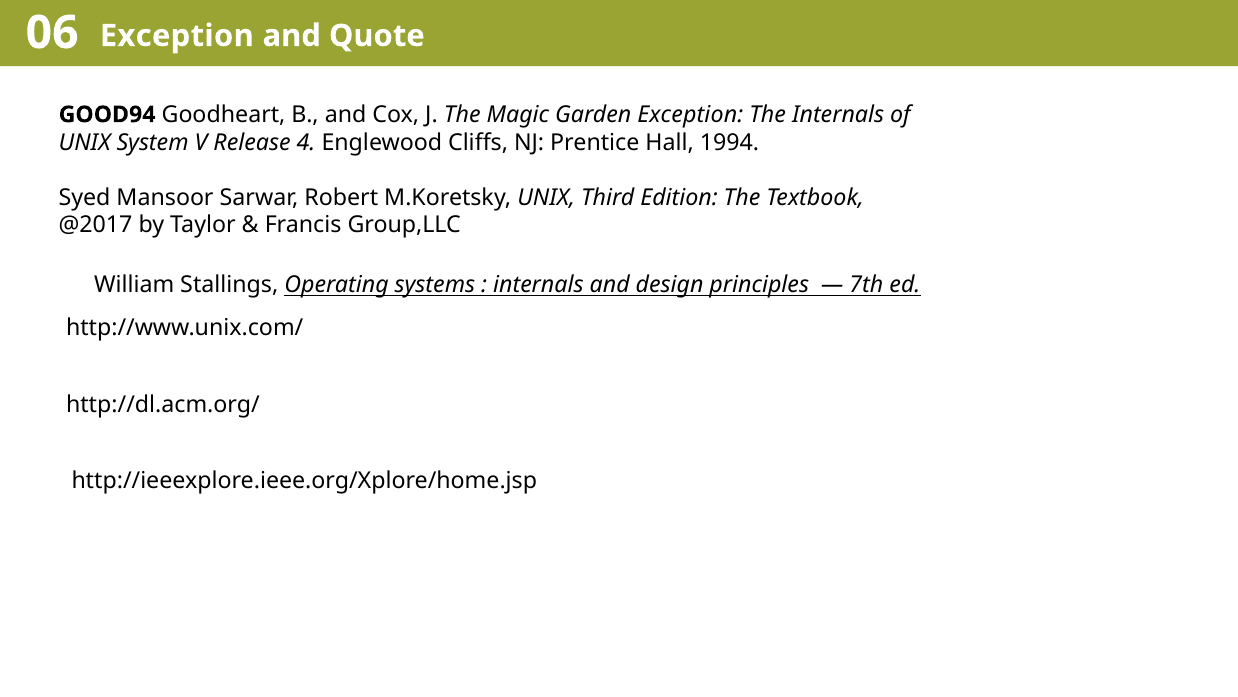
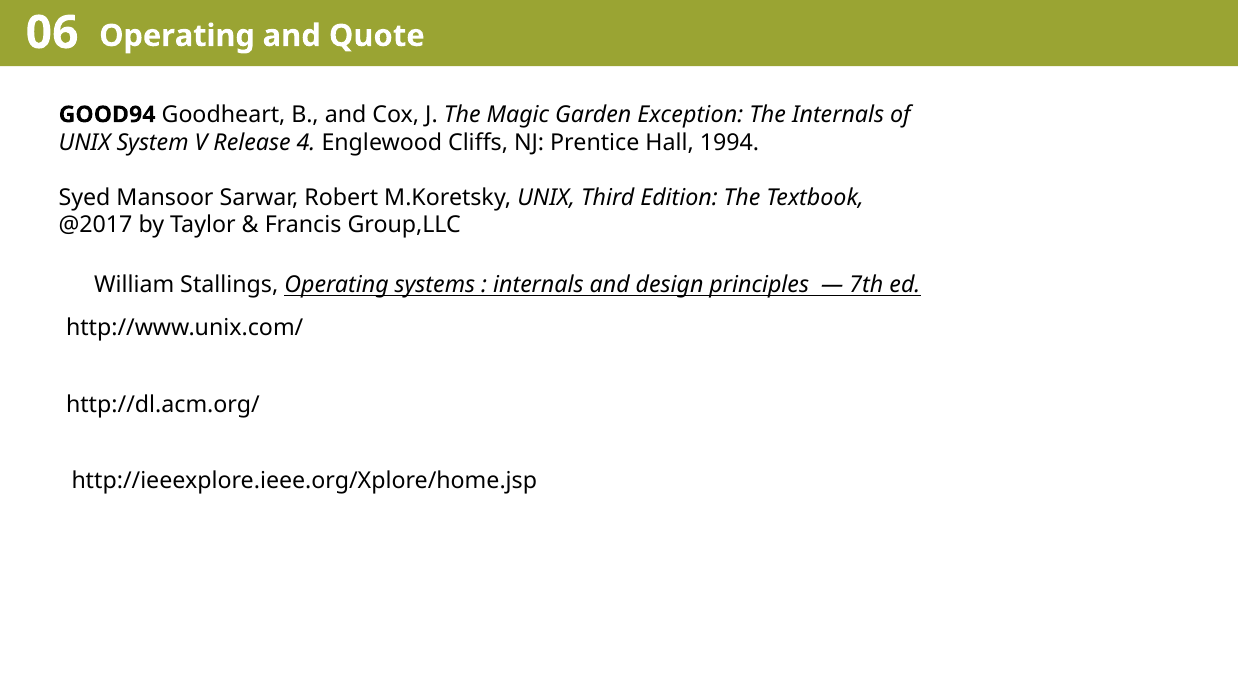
Exception at (177, 36): Exception -> Operating
